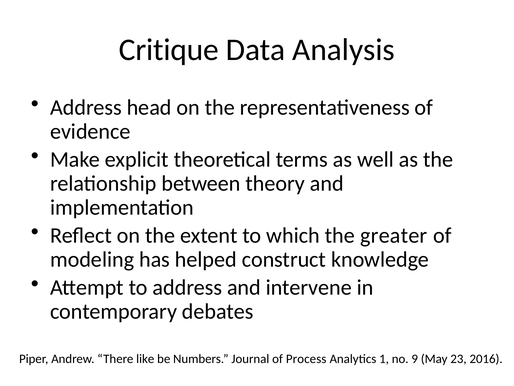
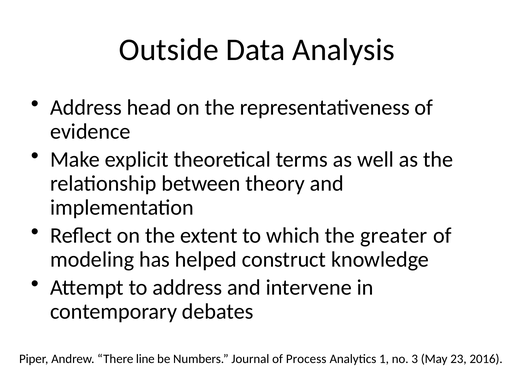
Critique: Critique -> Outside
like: like -> line
9: 9 -> 3
